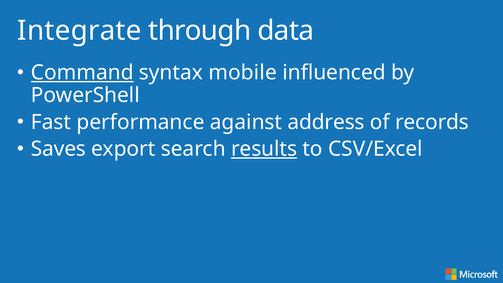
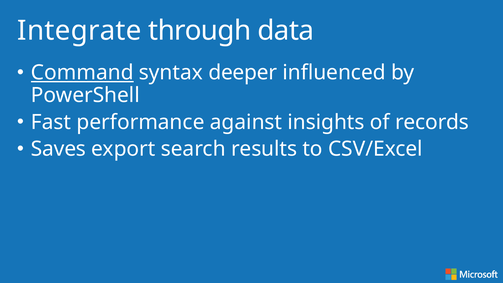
mobile: mobile -> deeper
address: address -> insights
results underline: present -> none
